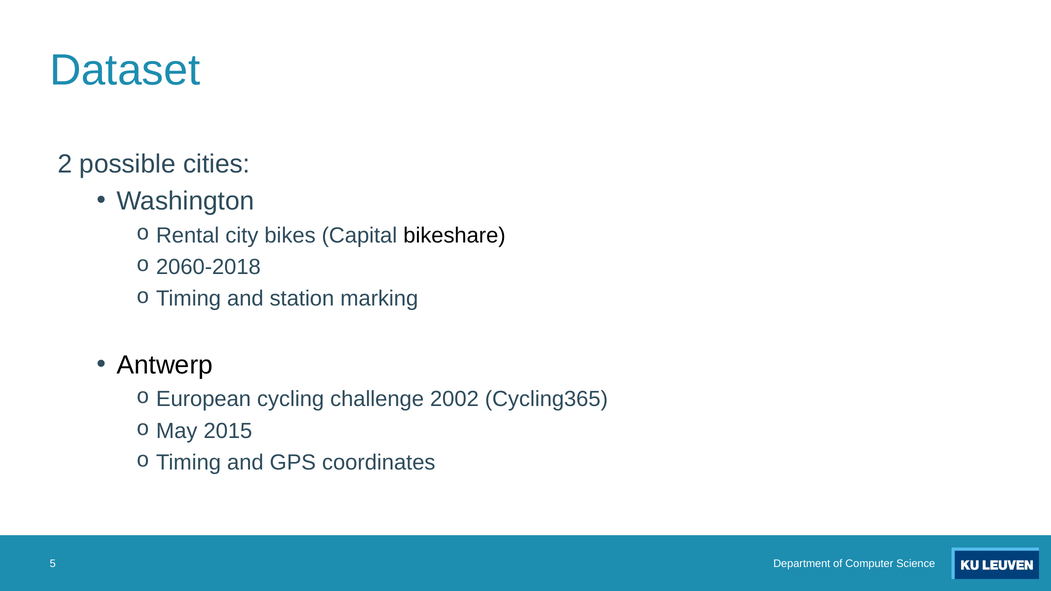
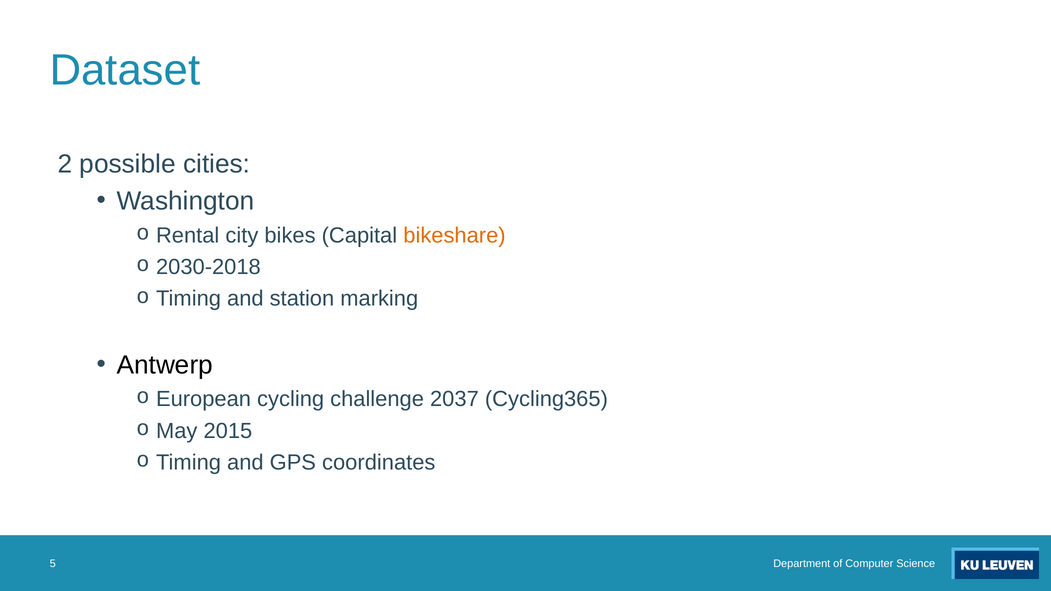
bikeshare colour: black -> orange
2060-2018: 2060-2018 -> 2030-2018
2002: 2002 -> 2037
